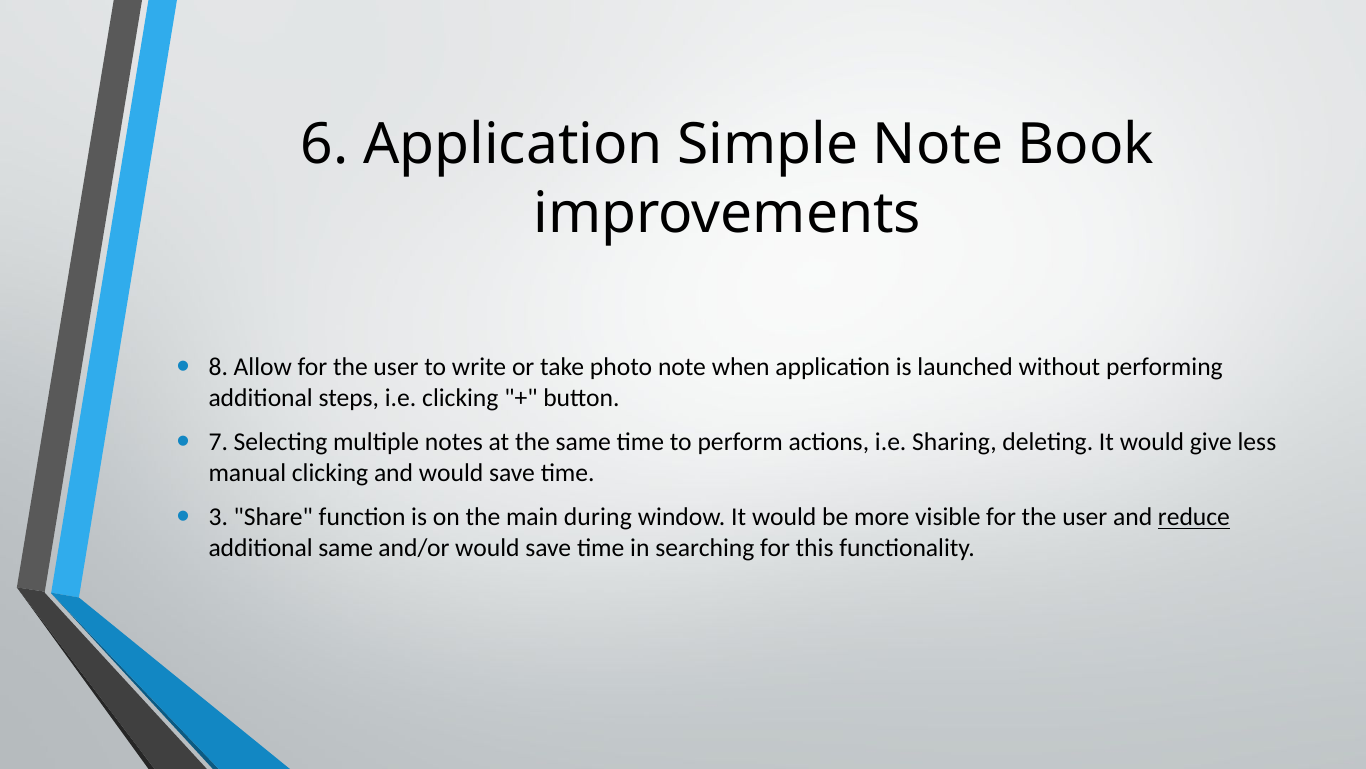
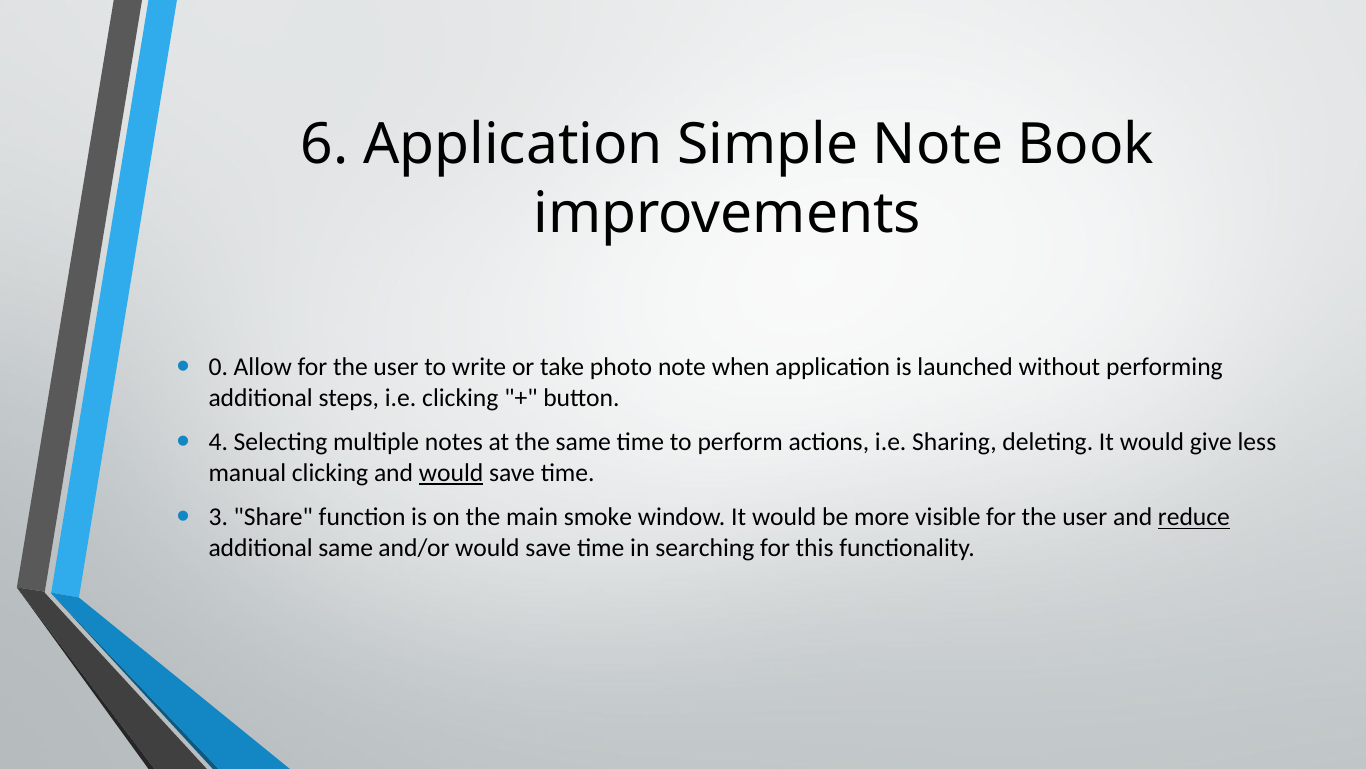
8: 8 -> 0
7: 7 -> 4
would at (451, 473) underline: none -> present
during: during -> smoke
